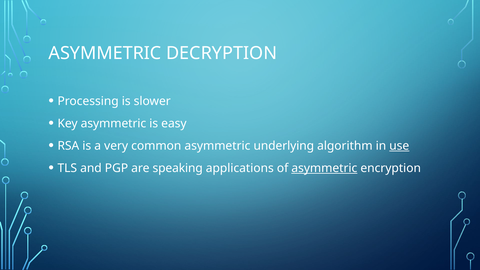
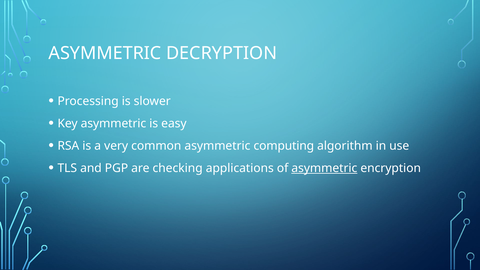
underlying: underlying -> computing
use underline: present -> none
speaking: speaking -> checking
